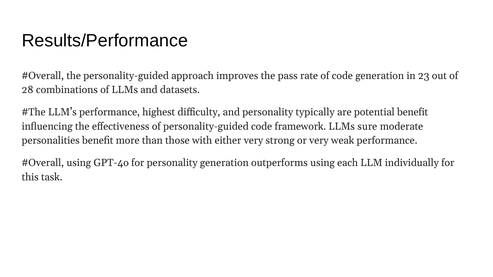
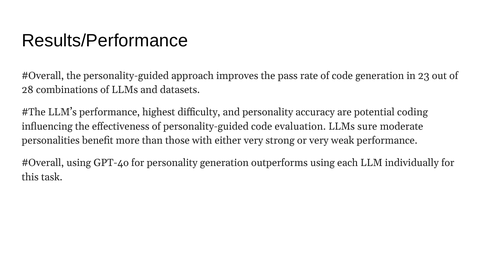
typically: typically -> accuracy
potential benefit: benefit -> coding
framework: framework -> evaluation
